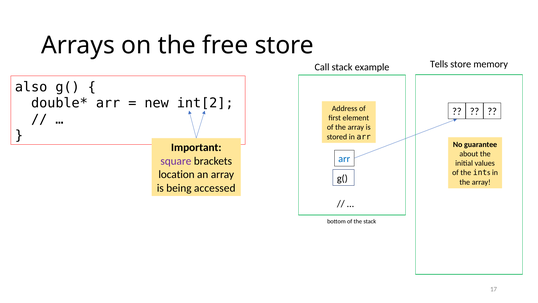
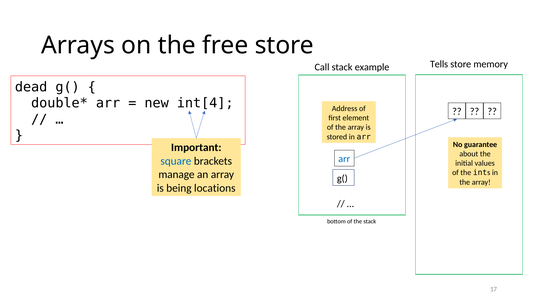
also: also -> dead
int[2: int[2 -> int[4
square colour: purple -> blue
location: location -> manage
accessed: accessed -> locations
